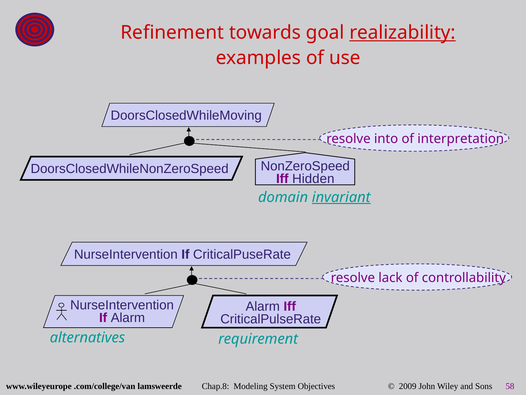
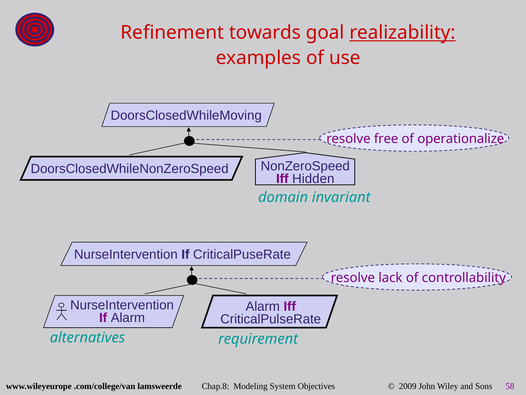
into: into -> free
interpretation: interpretation -> operationalize
invariant underline: present -> none
